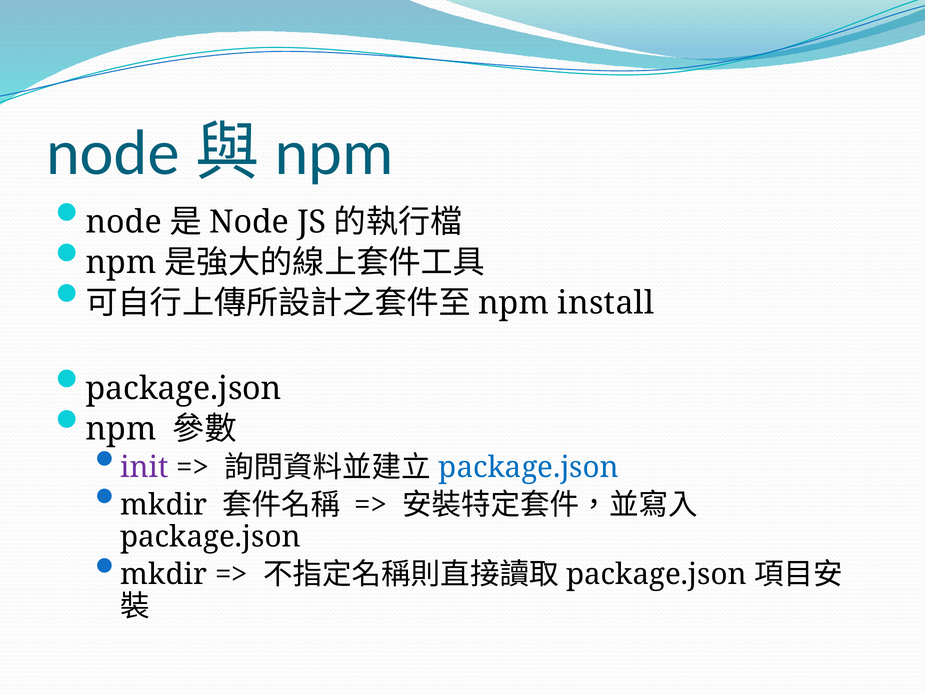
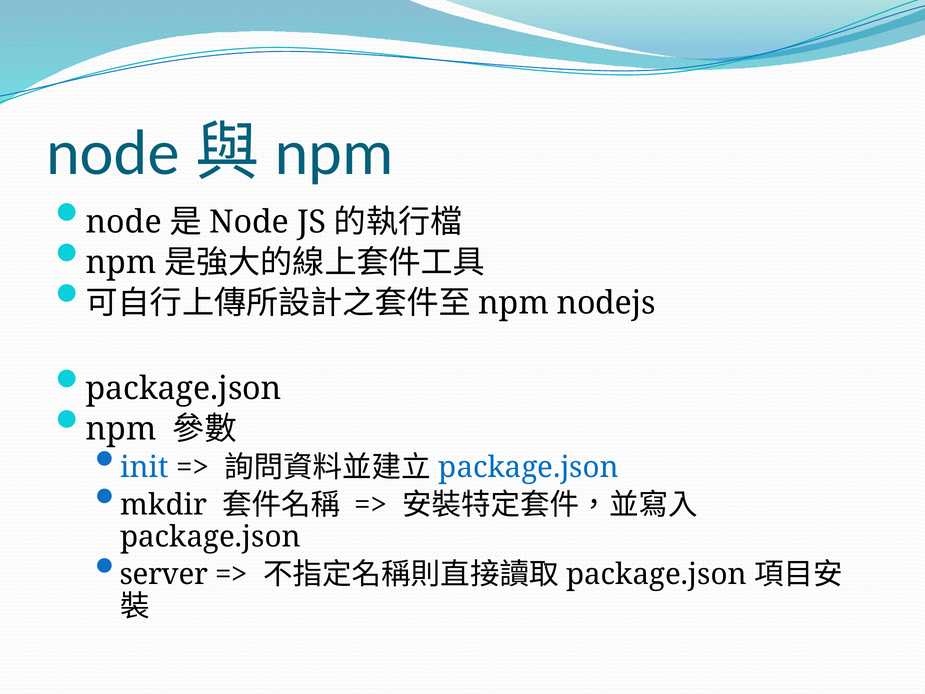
install: install -> nodejs
init colour: purple -> blue
mkdir at (164, 574): mkdir -> server
